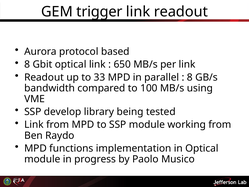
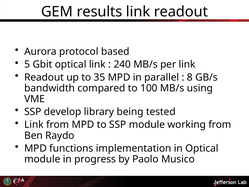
trigger: trigger -> results
8 at (27, 64): 8 -> 5
650: 650 -> 240
33: 33 -> 35
